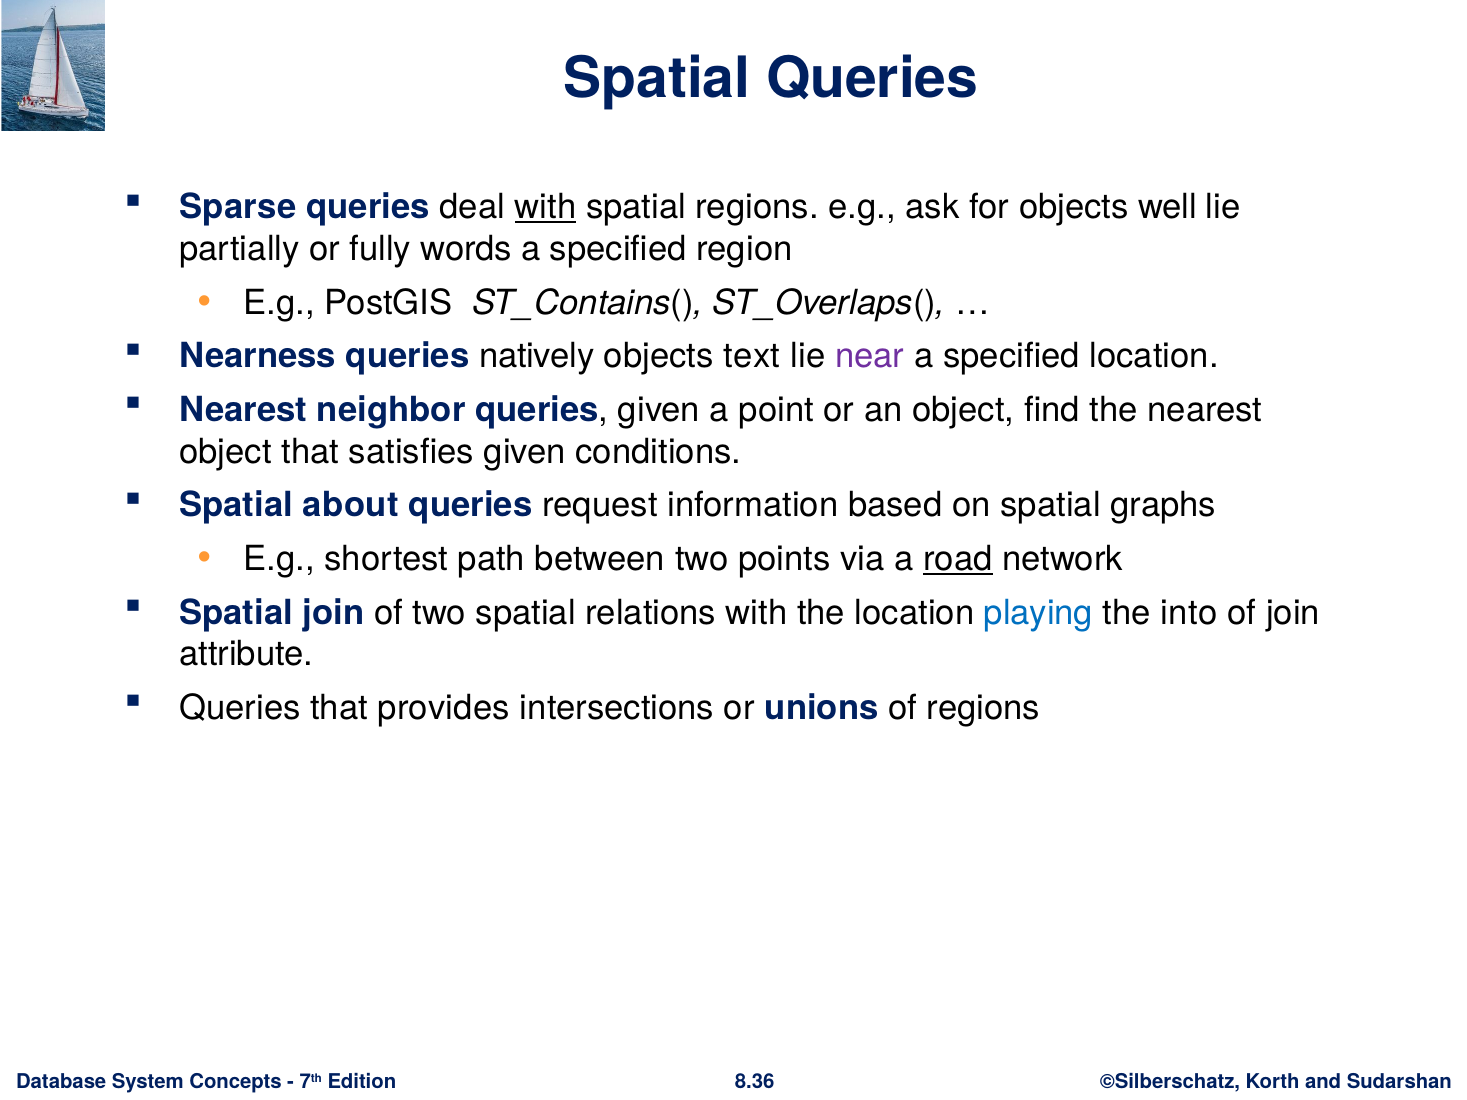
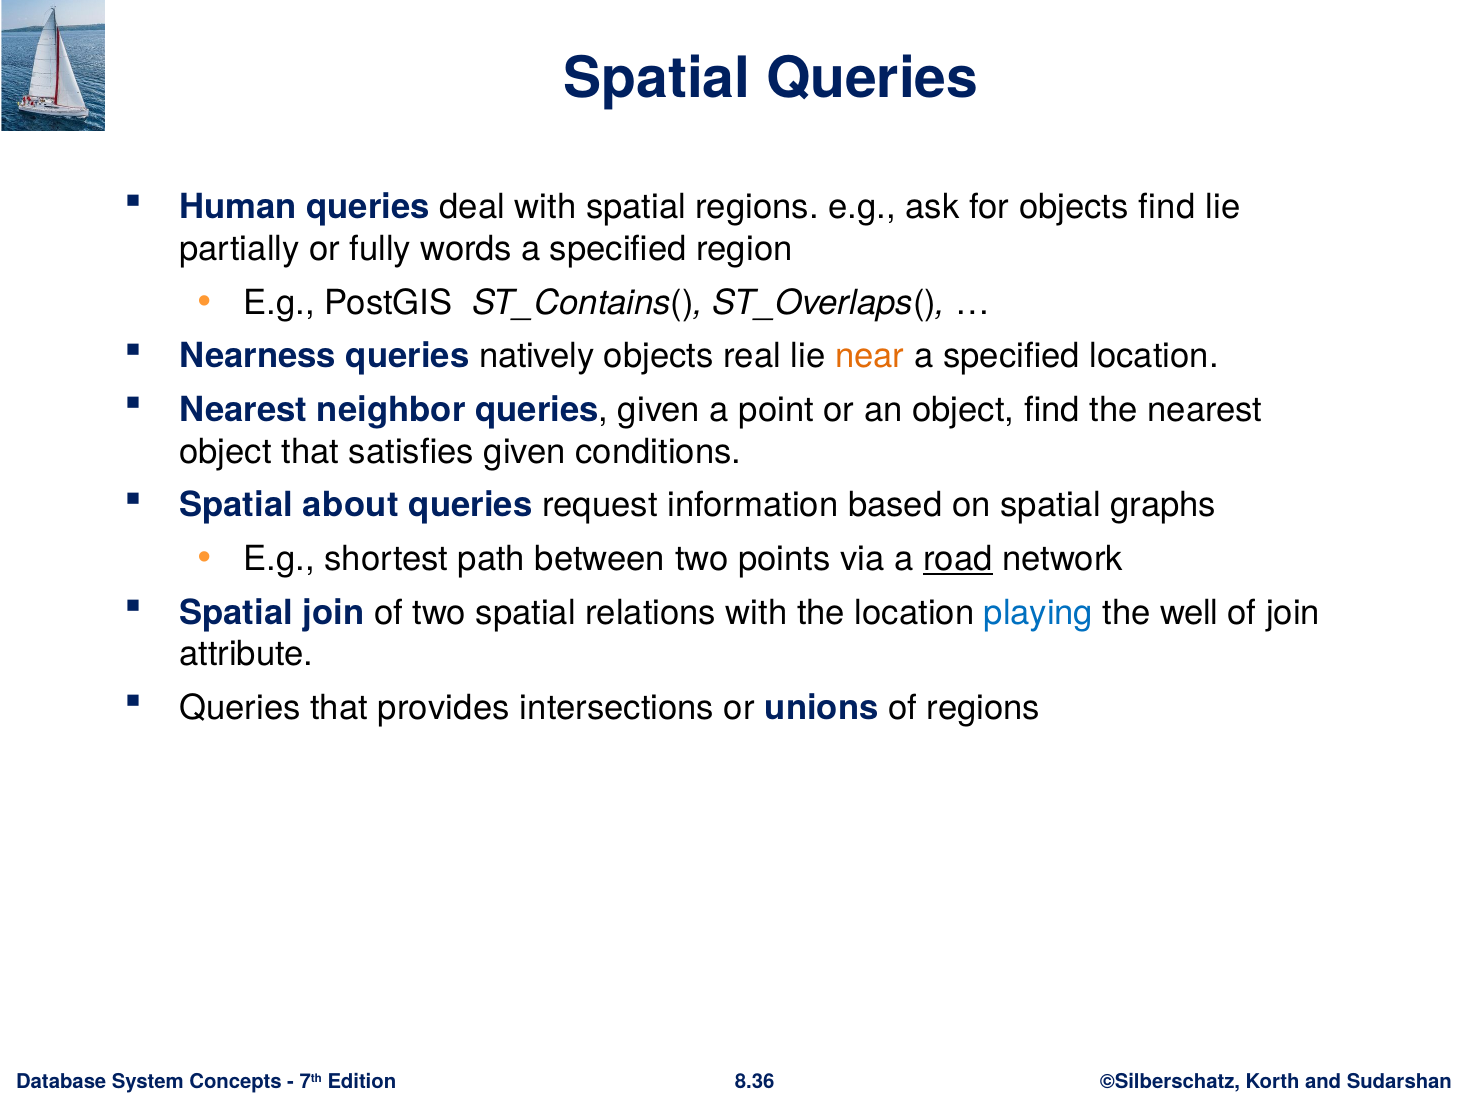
Sparse: Sparse -> Human
with at (546, 207) underline: present -> none
objects well: well -> find
text: text -> real
near colour: purple -> orange
into: into -> well
